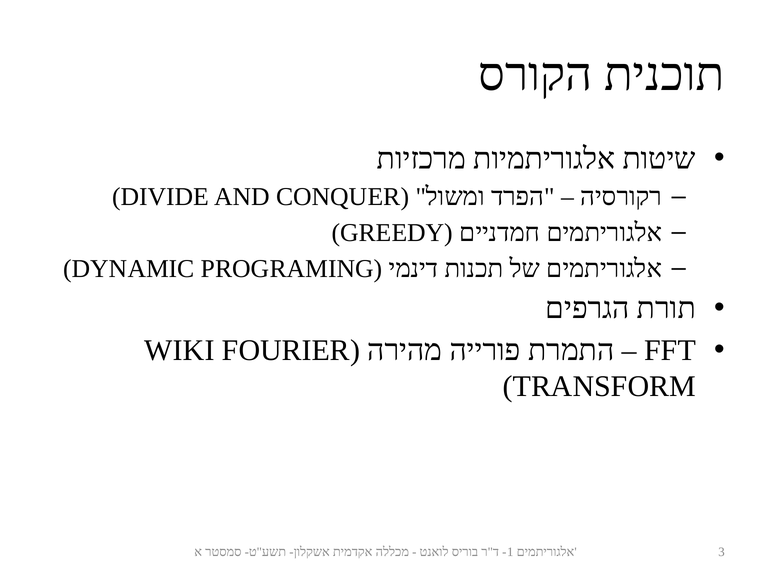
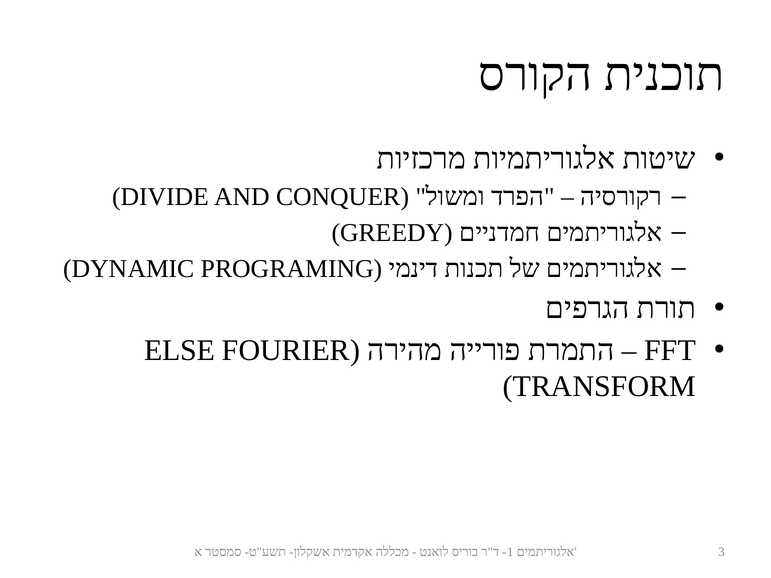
WIKI: WIKI -> ELSE
